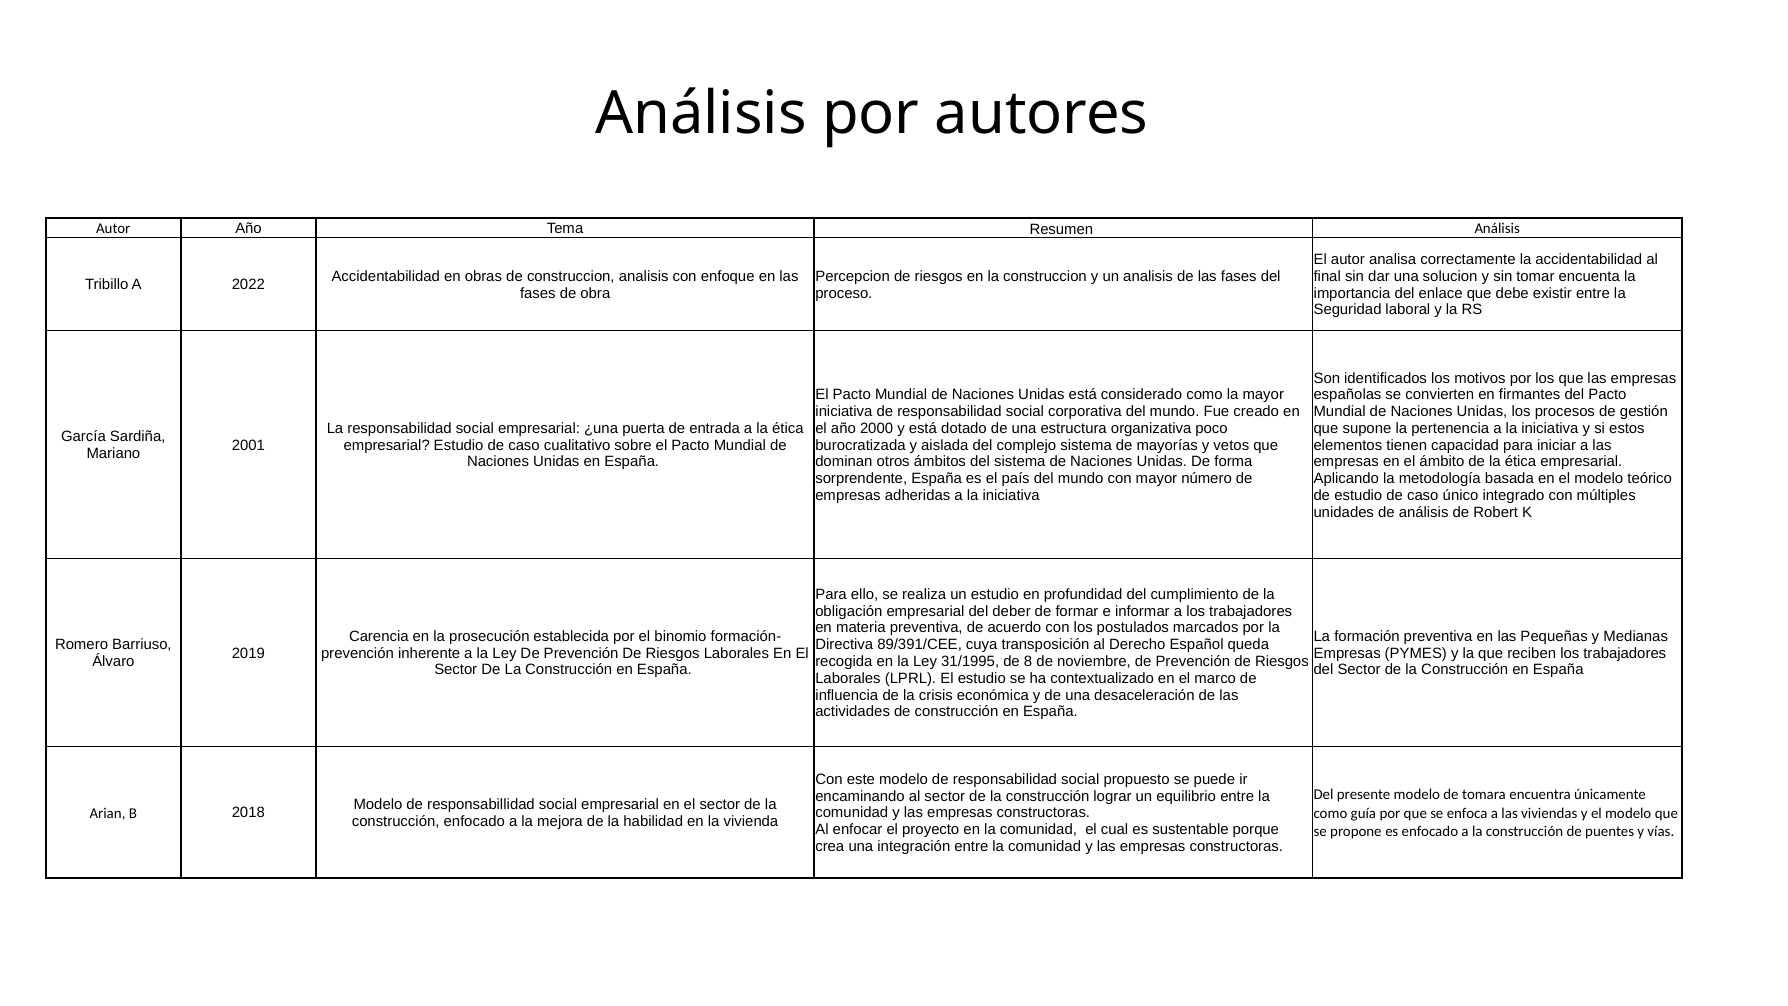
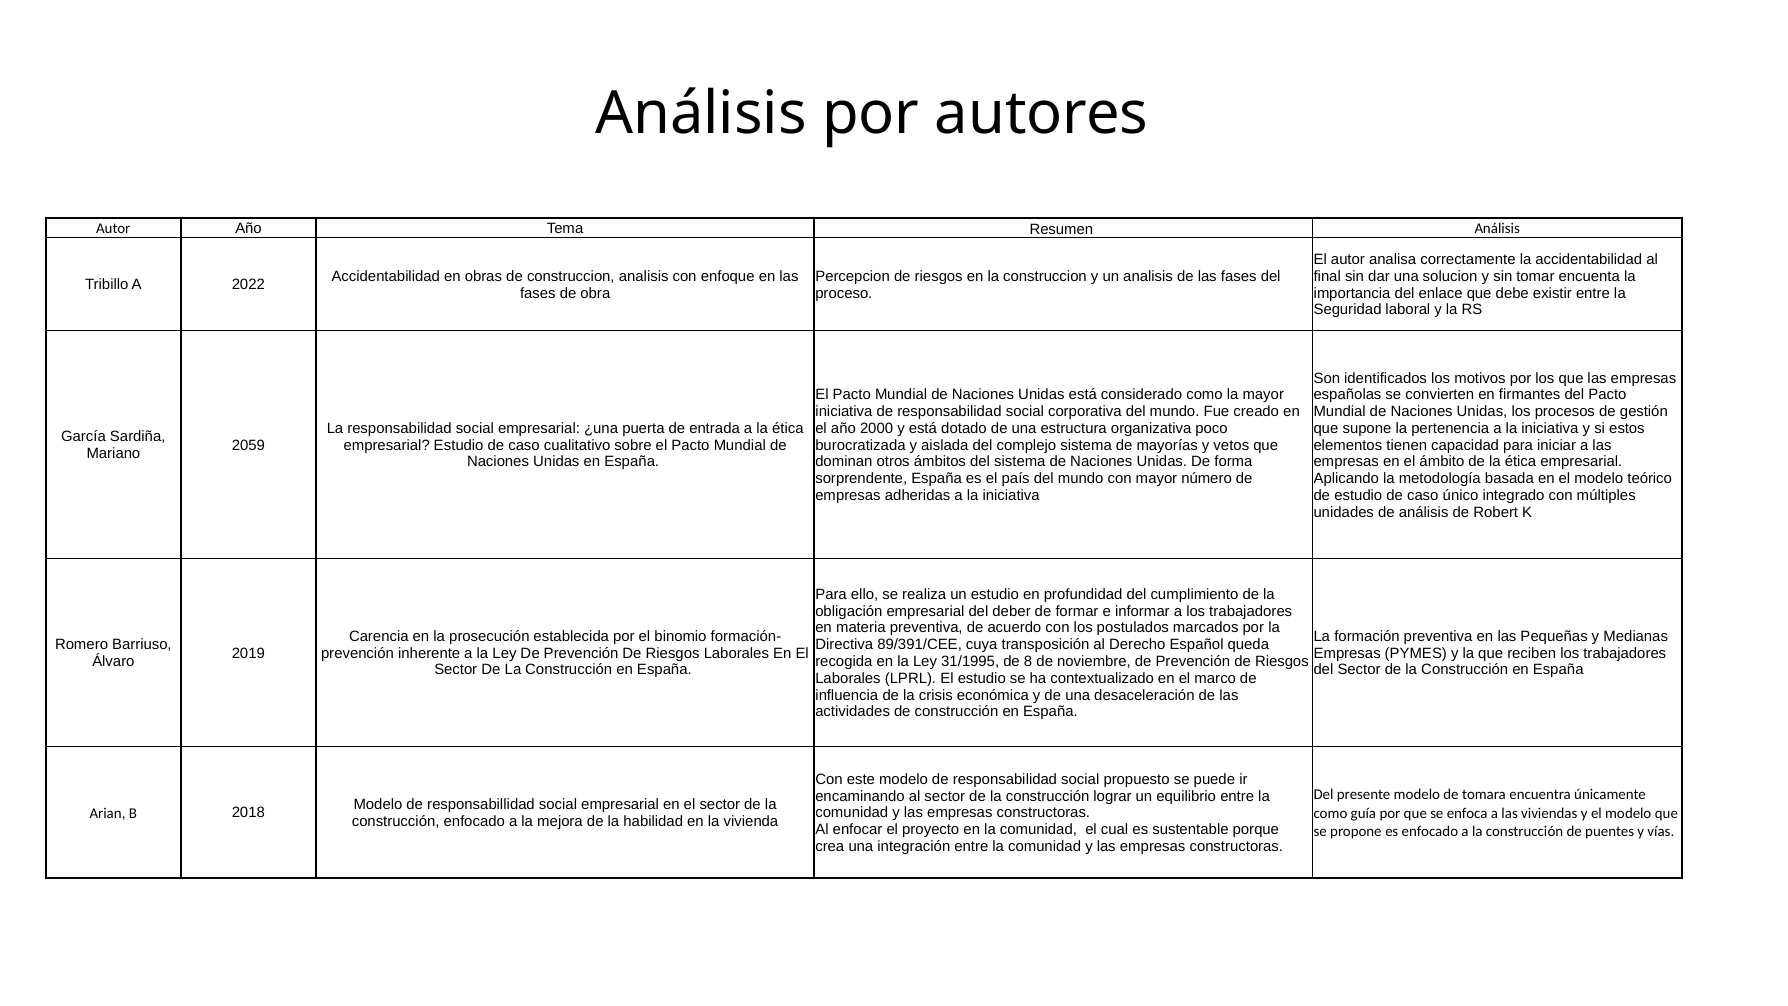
2001: 2001 -> 2059
